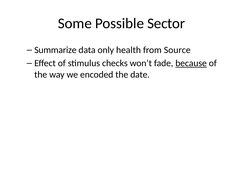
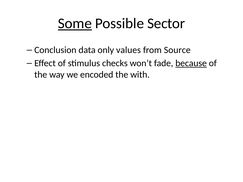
Some underline: none -> present
Summarize: Summarize -> Conclusion
health: health -> values
date: date -> with
